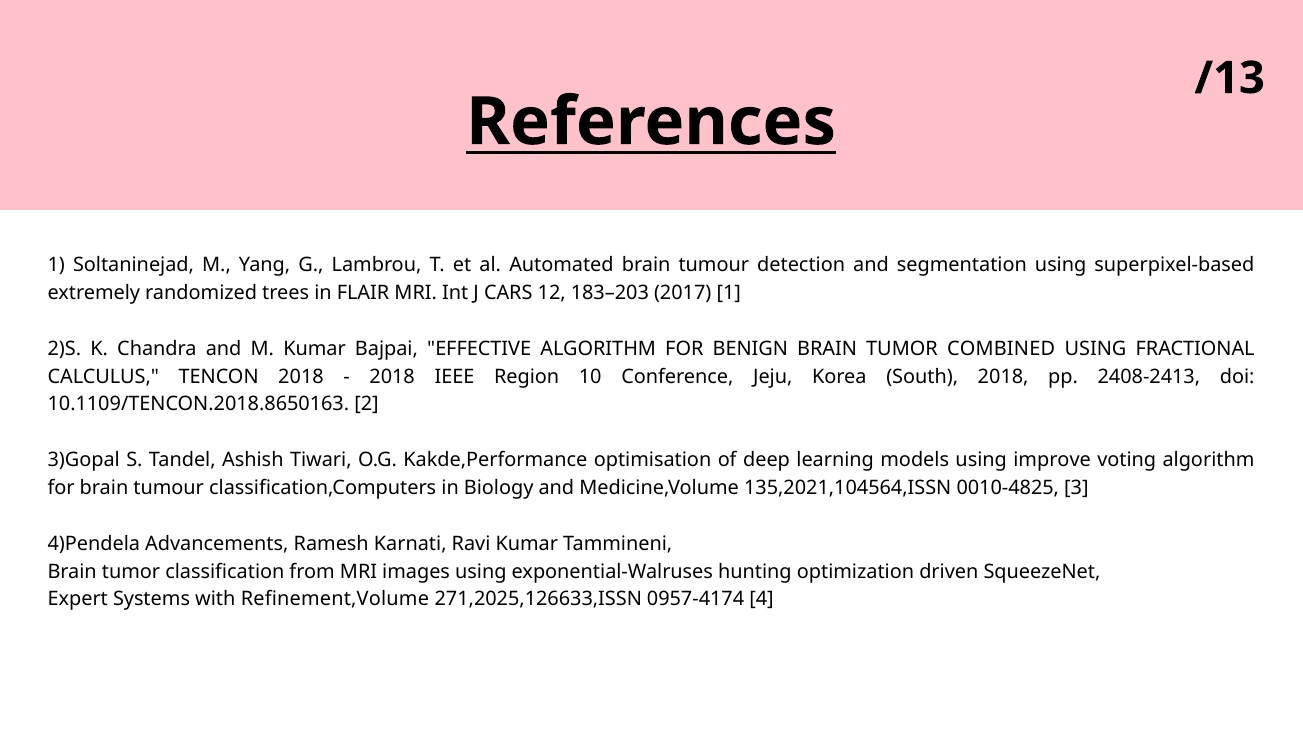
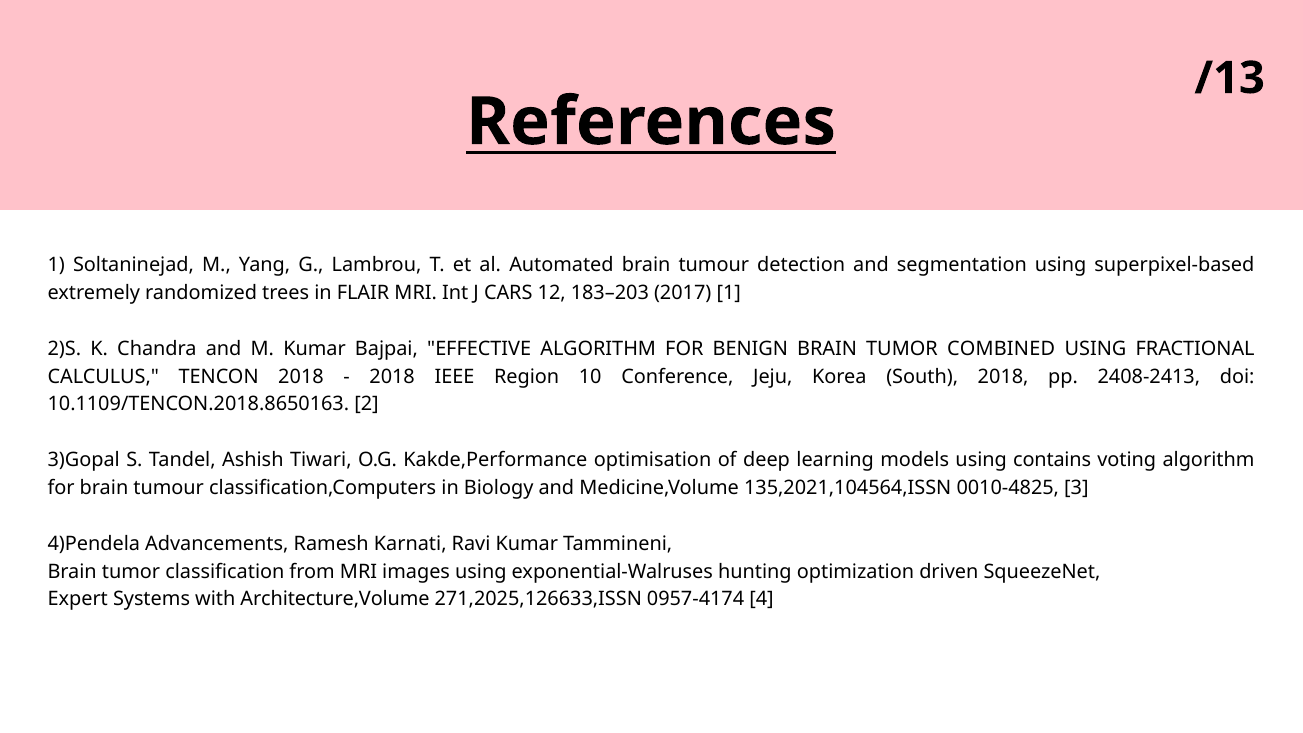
improve: improve -> contains
Refinement,Volume: Refinement,Volume -> Architecture,Volume
